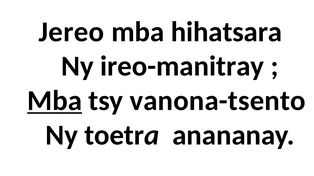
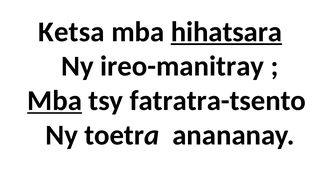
Jereo: Jereo -> Ketsa
hihatsara underline: none -> present
vanona-tsento: vanona-tsento -> fatratra-tsento
